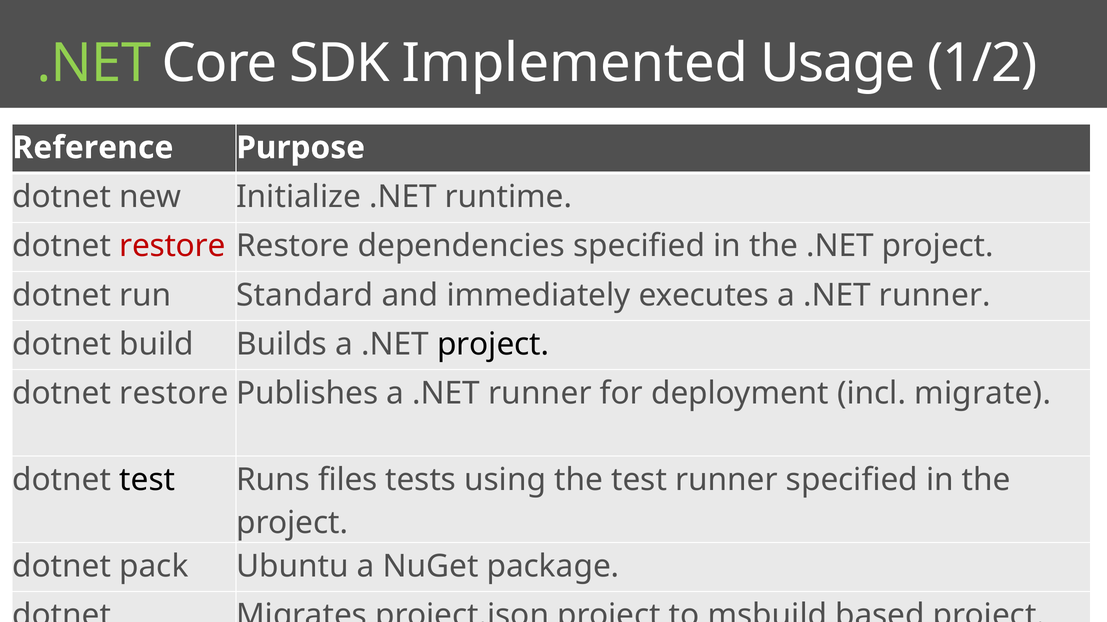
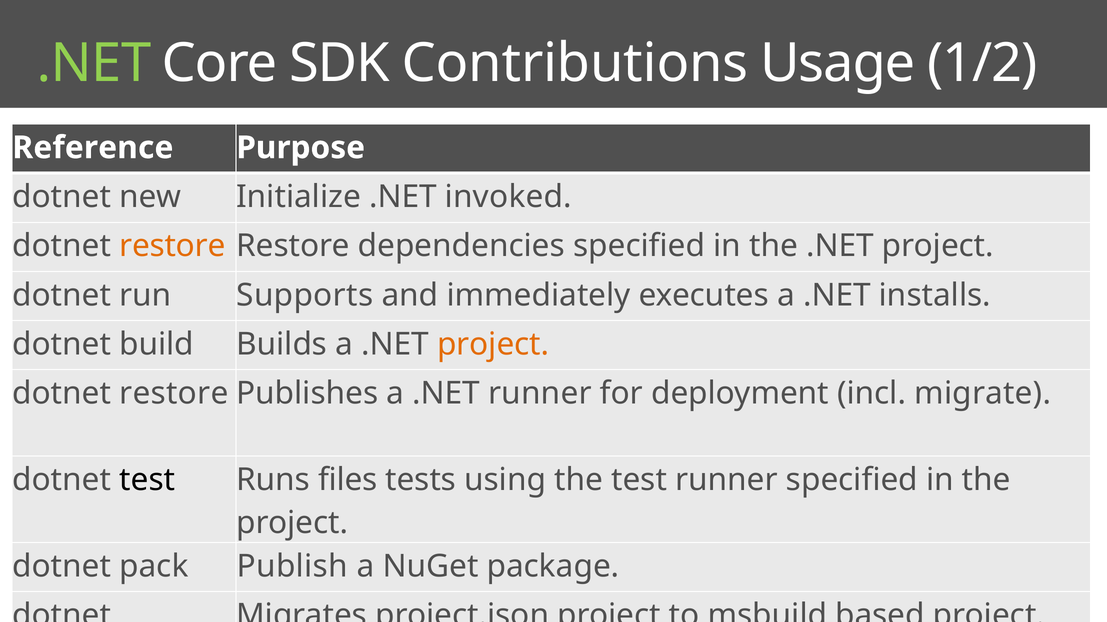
Implemented: Implemented -> Contributions
runtime: runtime -> invoked
restore at (172, 246) colour: red -> orange
Standard: Standard -> Supports
executes a .NET runner: runner -> installs
project at (493, 345) colour: black -> orange
Ubuntu: Ubuntu -> Publish
